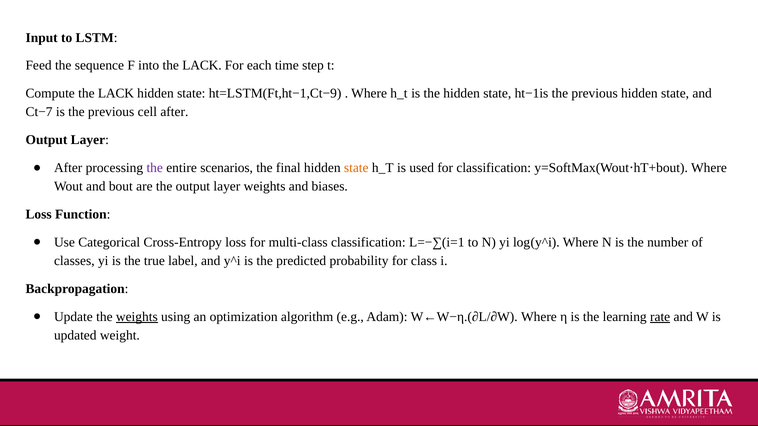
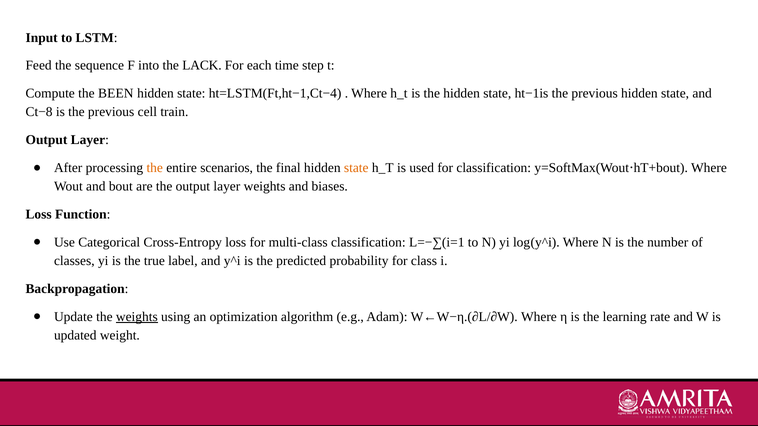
Compute the LACK: LACK -> BEEN
ht=LSTM(Ft,ht−1,Ct−9: ht=LSTM(Ft,ht−1,Ct−9 -> ht=LSTM(Ft,ht−1,Ct−4
Ct−7: Ct−7 -> Ct−8
cell after: after -> train
the at (155, 168) colour: purple -> orange
rate underline: present -> none
